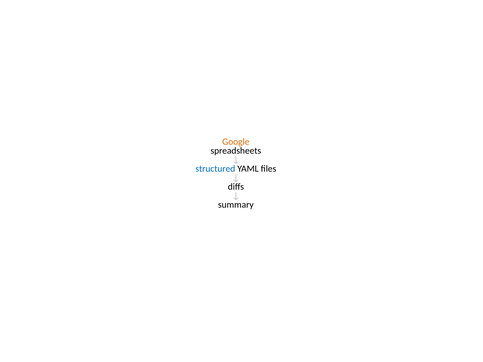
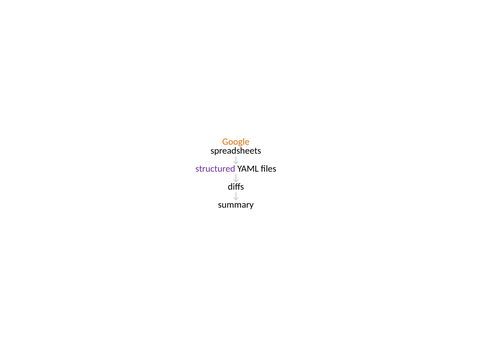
structured colour: blue -> purple
